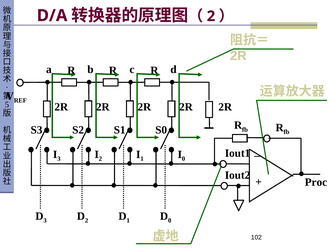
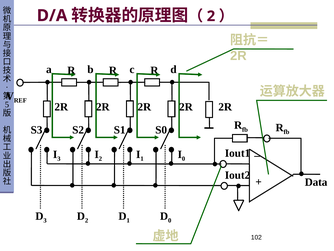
Proc: Proc -> Data
